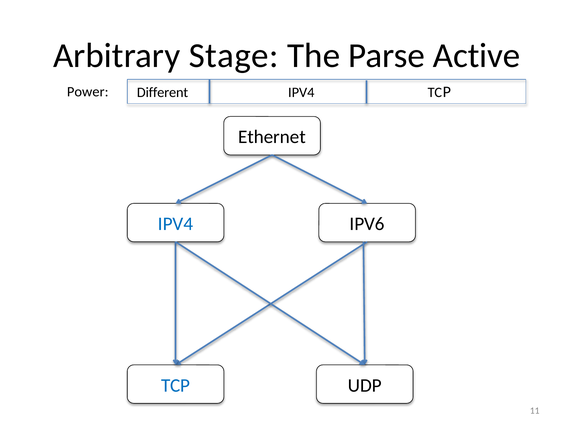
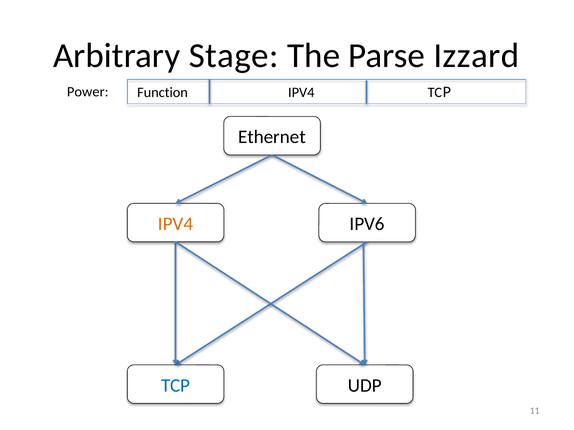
Active: Active -> Izzard
Different: Different -> Function
IPV4 at (176, 224) colour: blue -> orange
